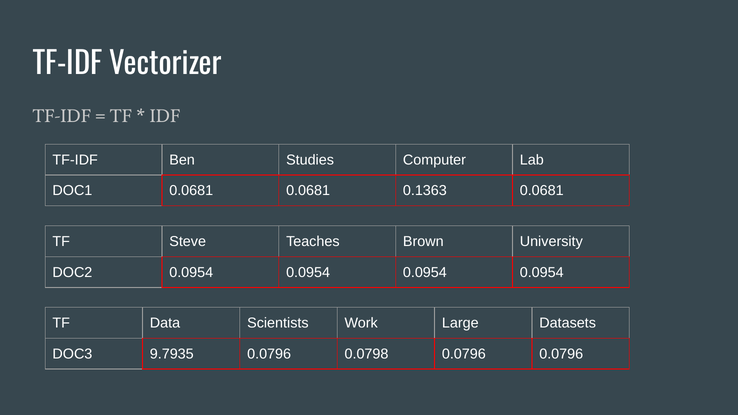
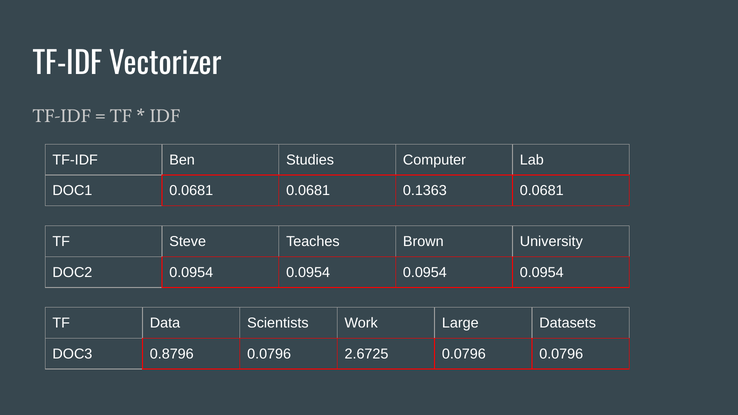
9.7935: 9.7935 -> 0.8796
0.0798: 0.0798 -> 2.6725
